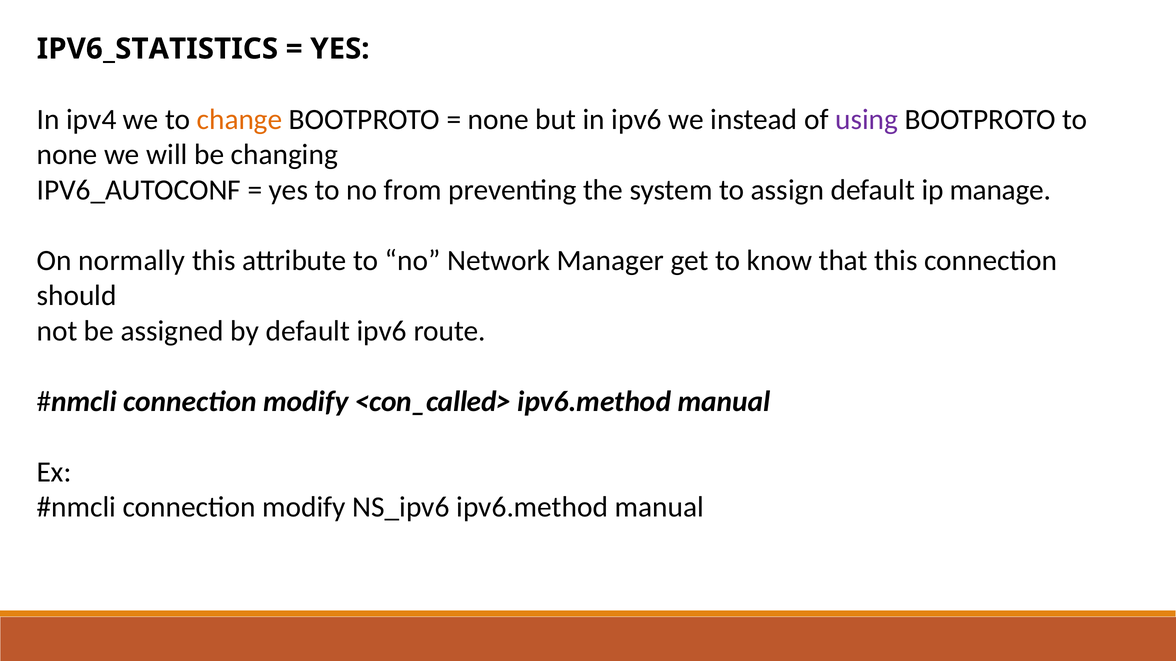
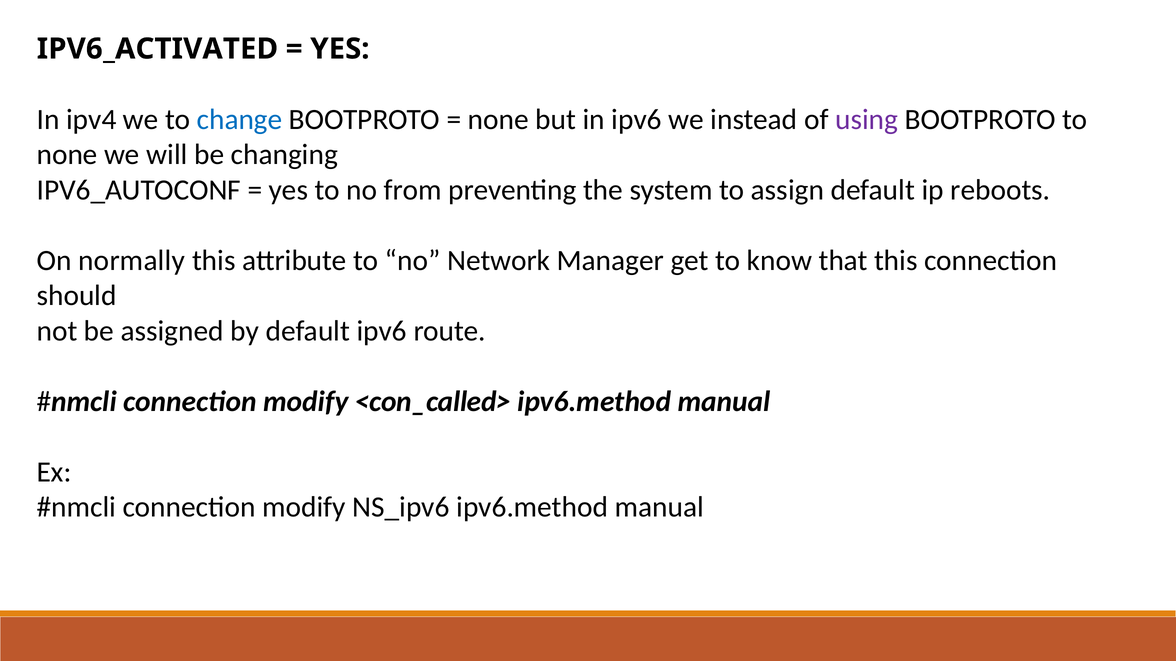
IPV6_STATISTICS: IPV6_STATISTICS -> IPV6_ACTIVATED
change colour: orange -> blue
manage: manage -> reboots
